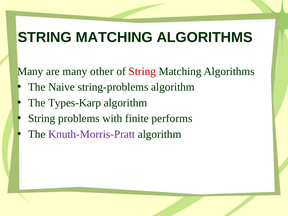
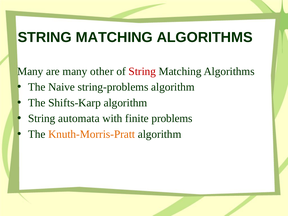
Types-Karp: Types-Karp -> Shifts-Karp
problems: problems -> automata
performs: performs -> problems
Knuth-Morris-Pratt colour: purple -> orange
